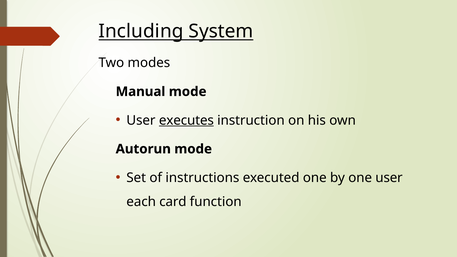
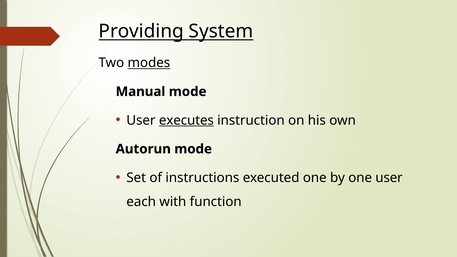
Including: Including -> Providing
modes underline: none -> present
card: card -> with
